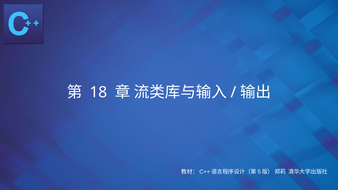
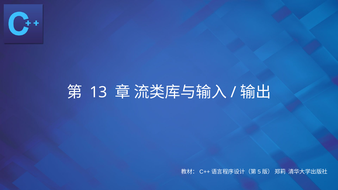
18: 18 -> 13
